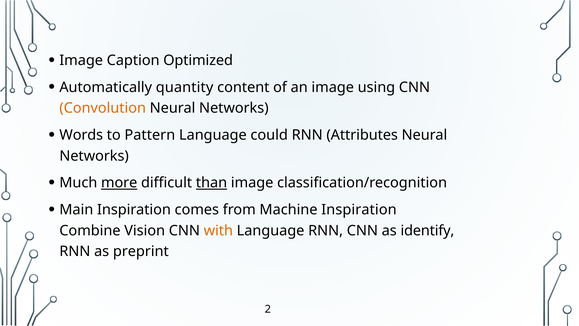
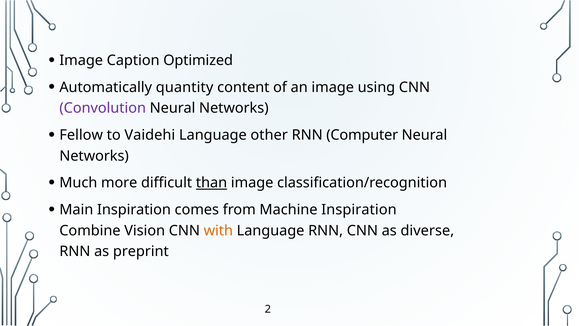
Convolution colour: orange -> purple
Words: Words -> Fellow
Pattern: Pattern -> Vaidehi
could: could -> other
Attributes: Attributes -> Computer
more underline: present -> none
identify: identify -> diverse
